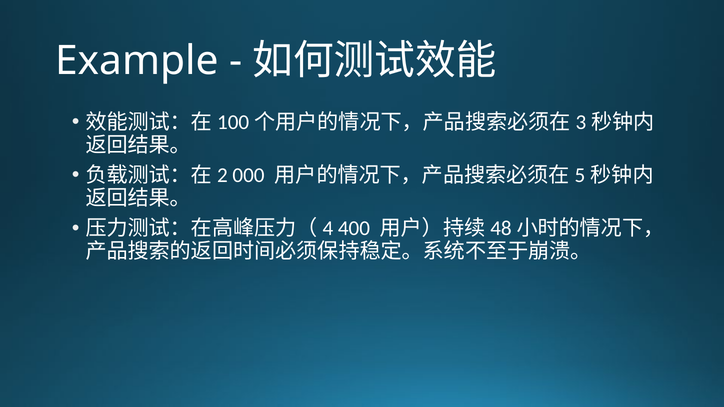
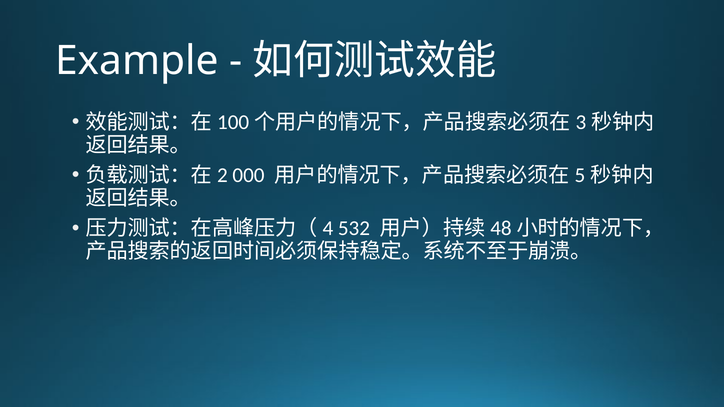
400: 400 -> 532
